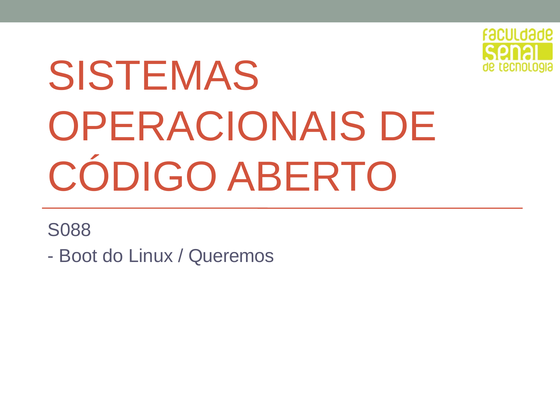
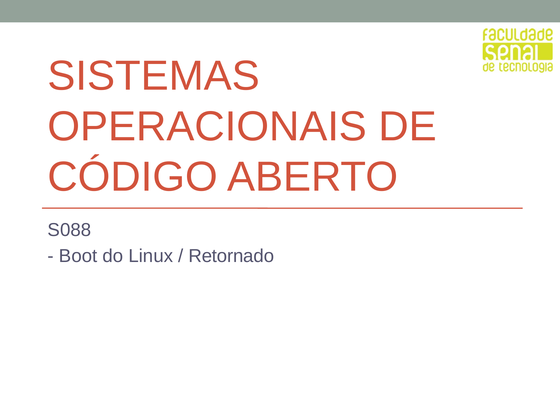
Queremos: Queremos -> Retornado
